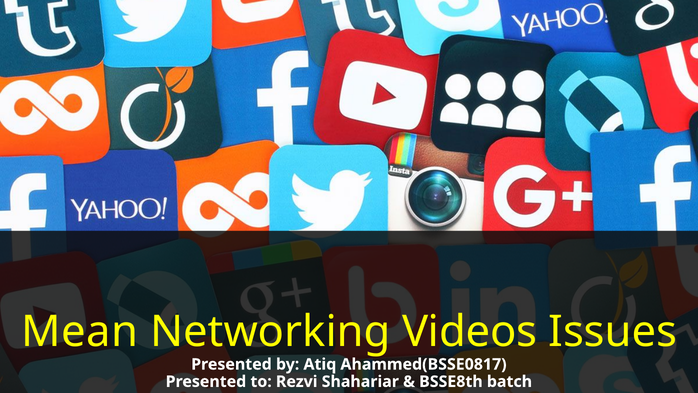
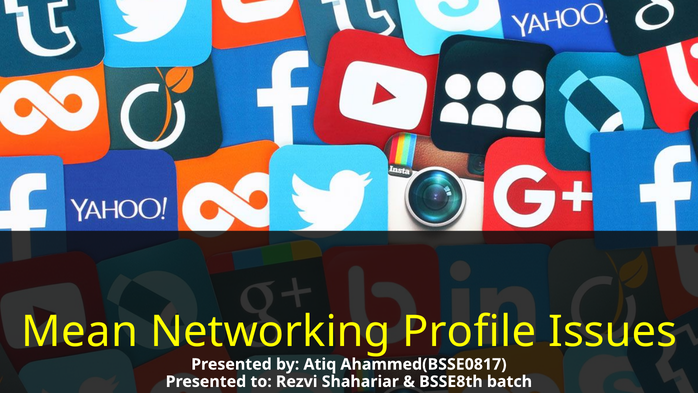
Videos: Videos -> Profile
